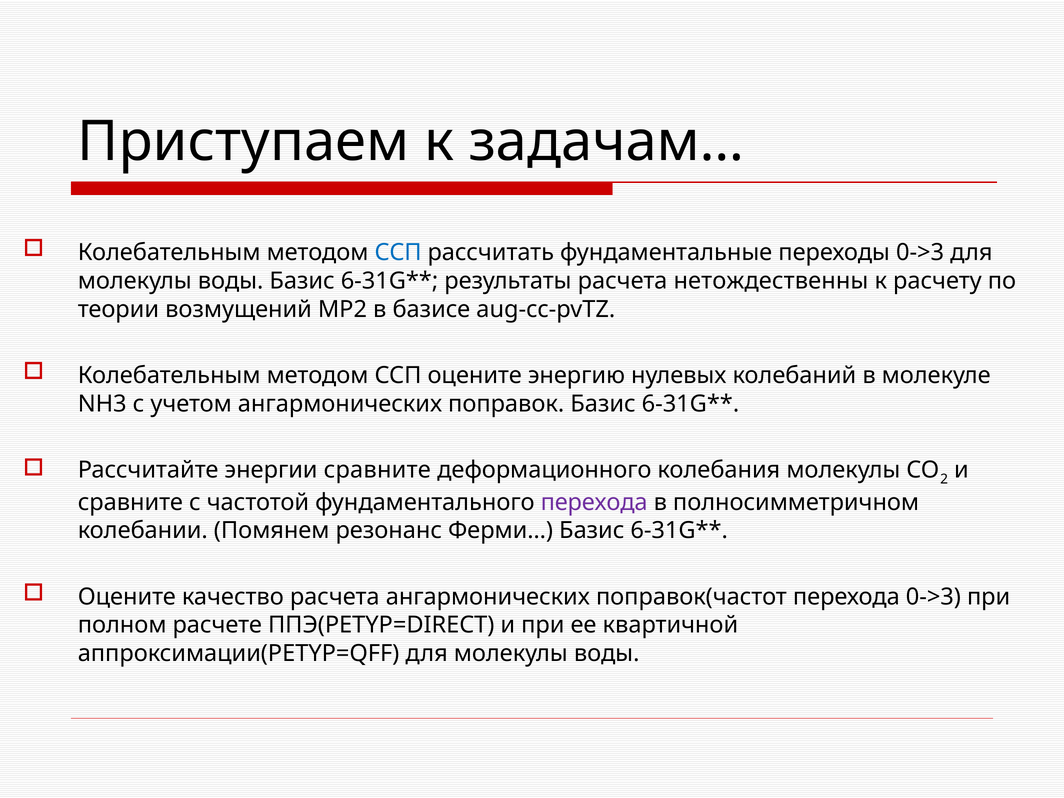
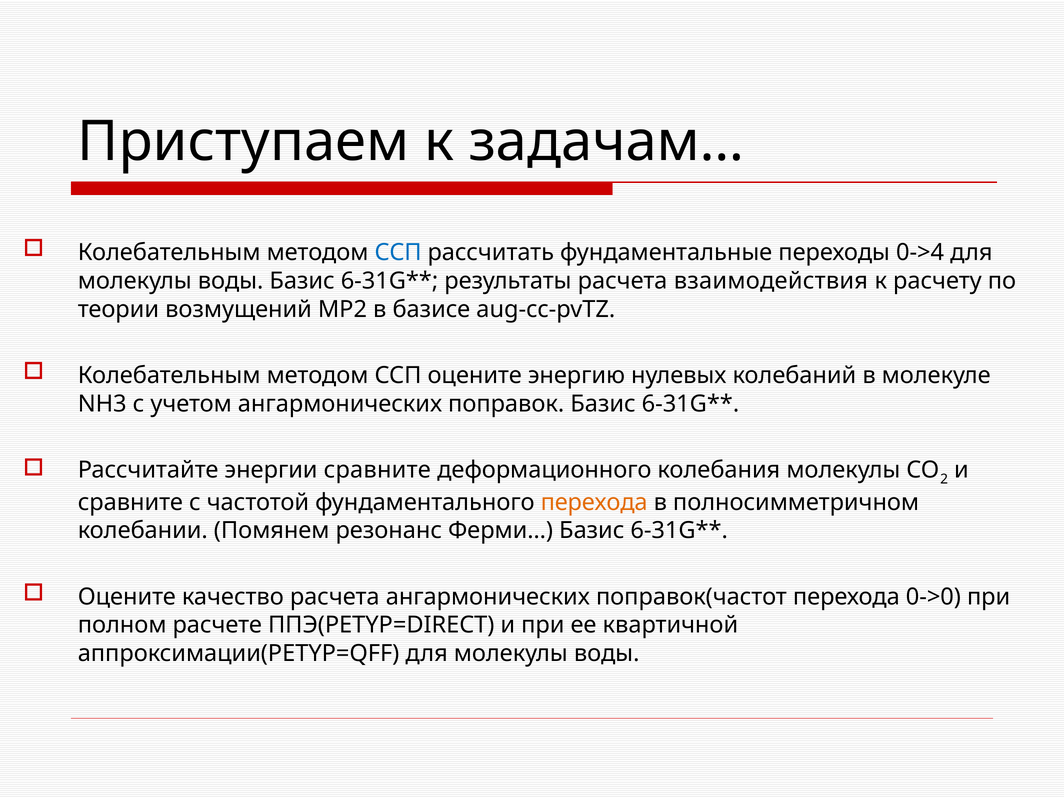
переходы 0->3: 0->3 -> 0->4
нетождественны: нетождественны -> взаимодействия
перехода at (594, 502) colour: purple -> orange
перехода 0->3: 0->3 -> 0->0
